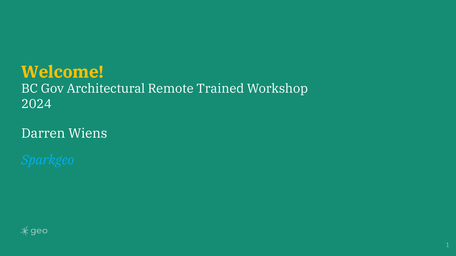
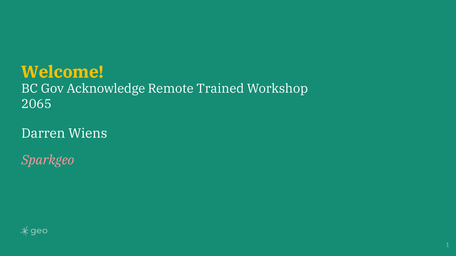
Architectural: Architectural -> Acknowledge
2024: 2024 -> 2065
Sparkgeo colour: light blue -> pink
